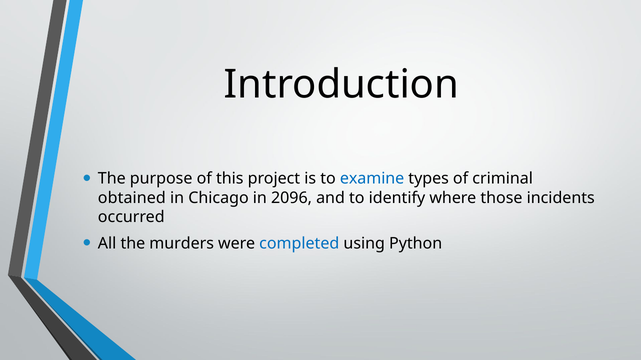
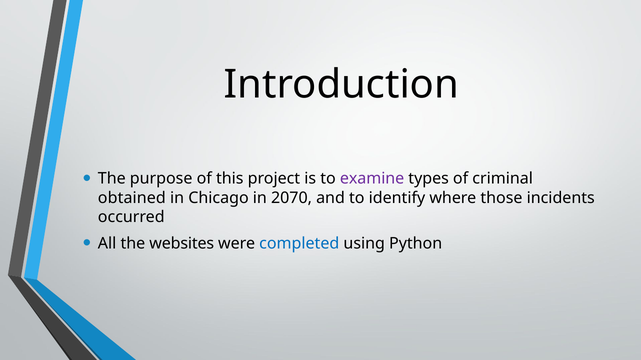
examine colour: blue -> purple
2096: 2096 -> 2070
murders: murders -> websites
